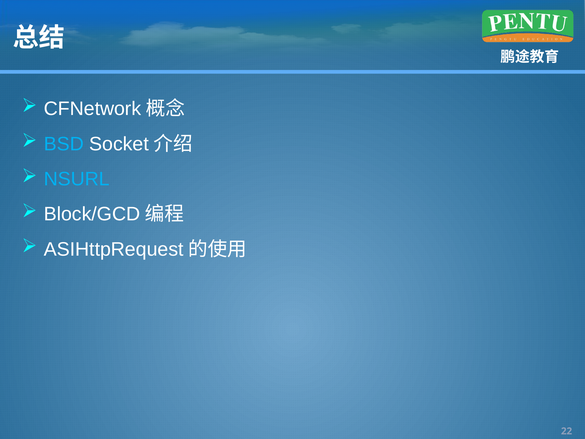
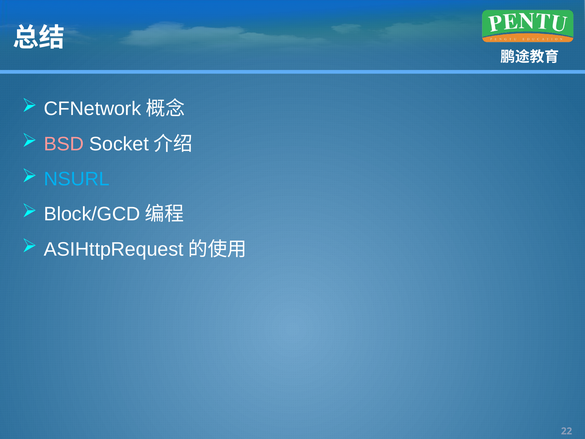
BSD colour: light blue -> pink
